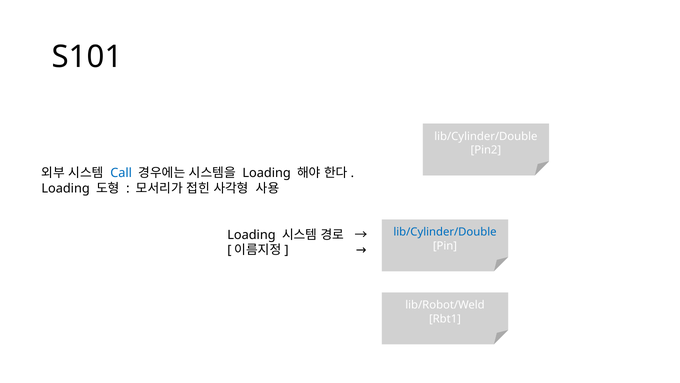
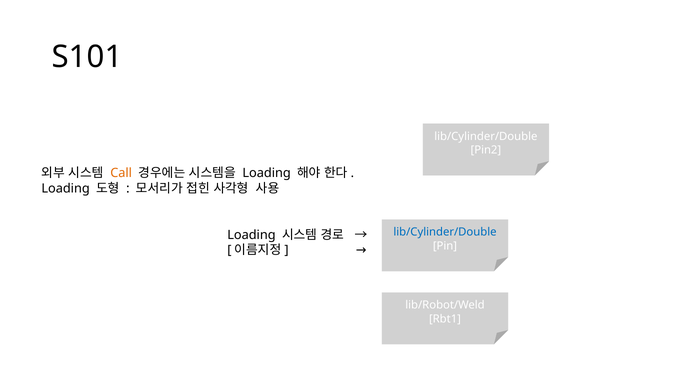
Call colour: blue -> orange
